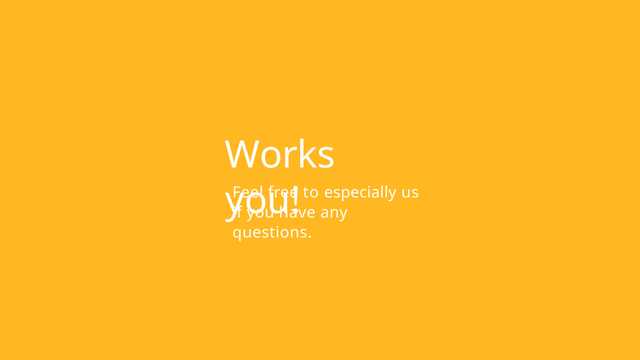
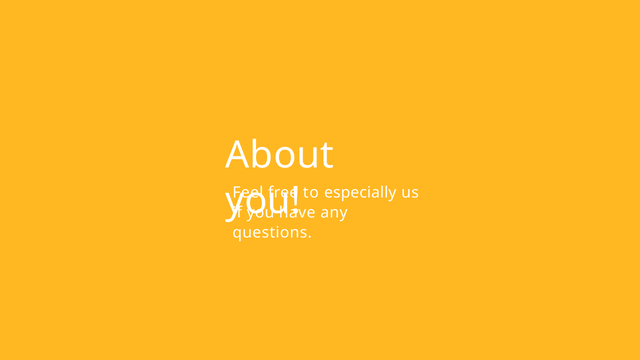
Works: Works -> About
